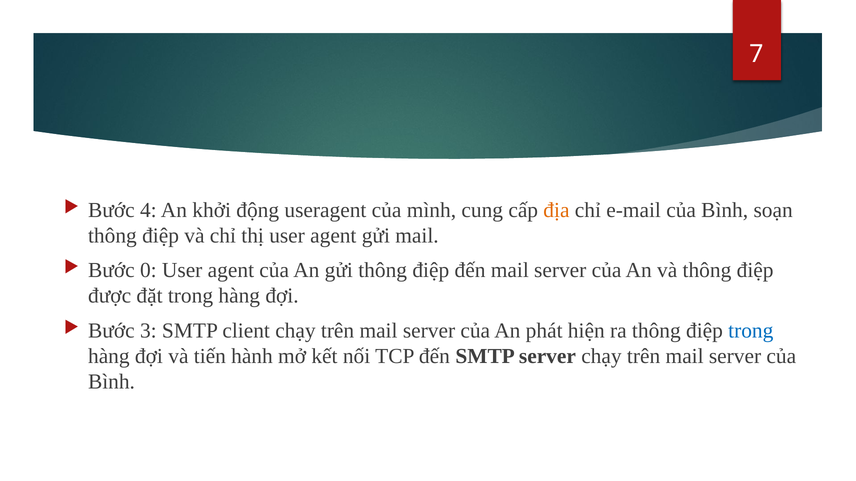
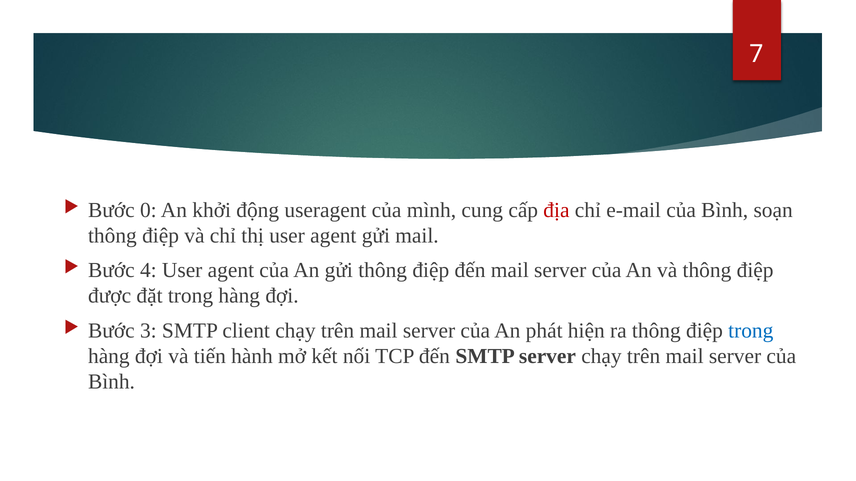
4: 4 -> 0
địa colour: orange -> red
0: 0 -> 4
